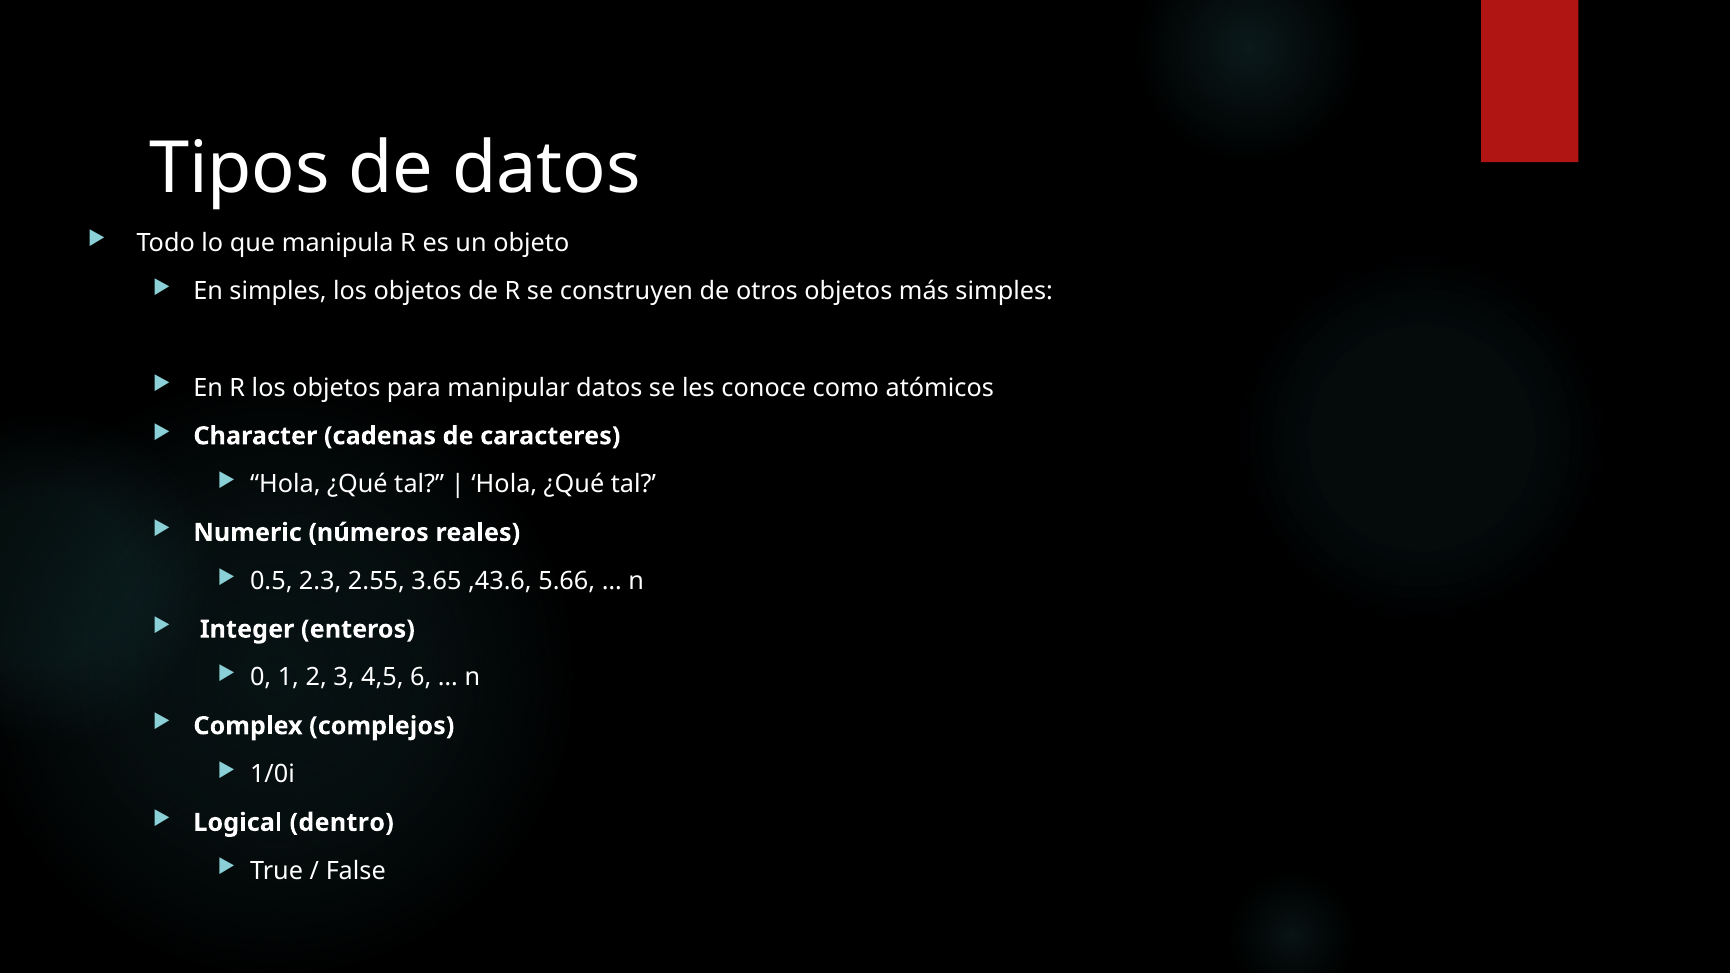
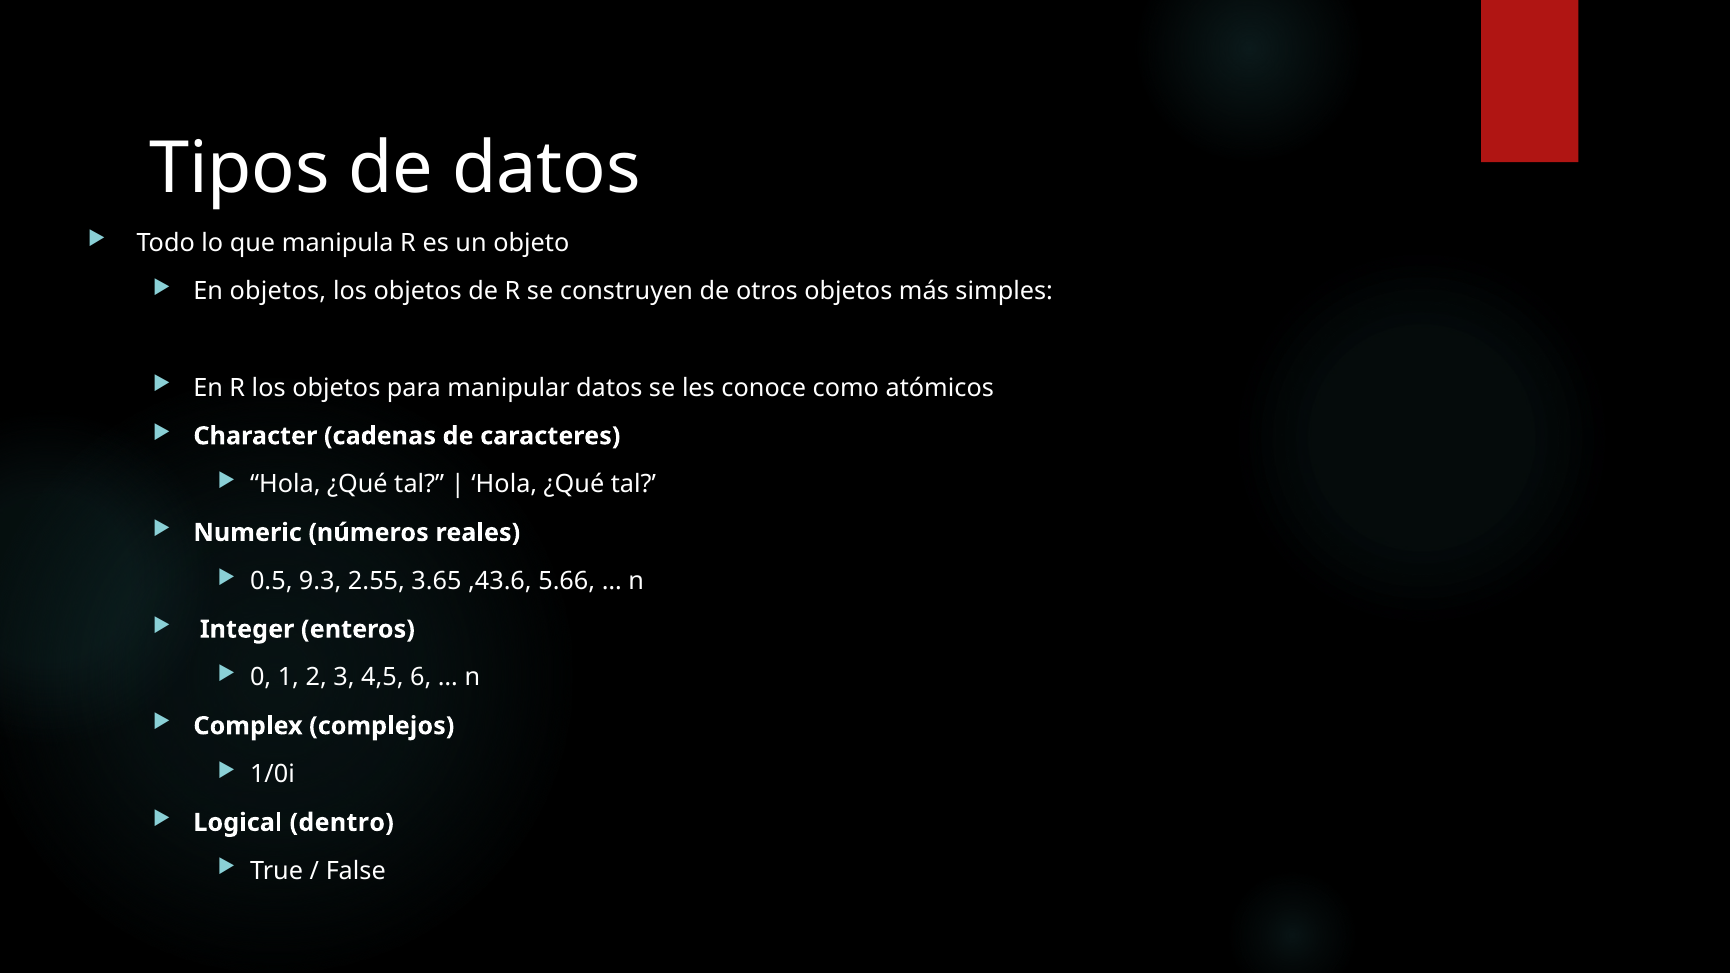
En simples: simples -> objetos
2.3: 2.3 -> 9.3
